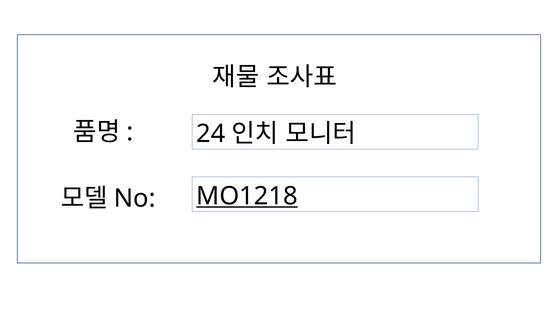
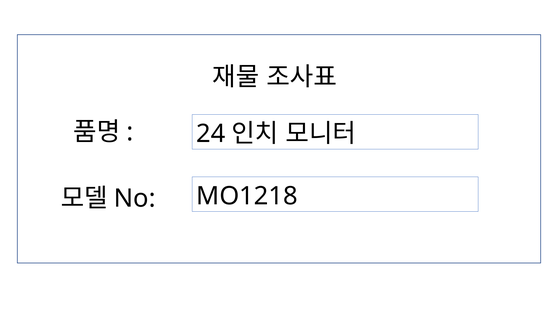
MO1218 underline: present -> none
